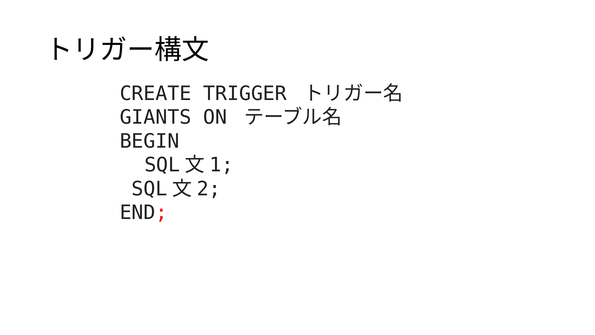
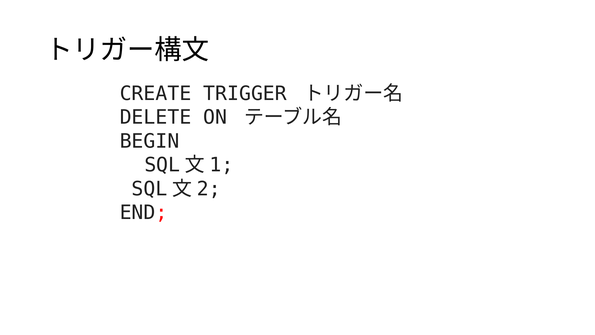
GIANTS: GIANTS -> DELETE
